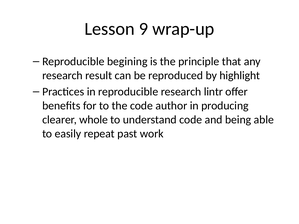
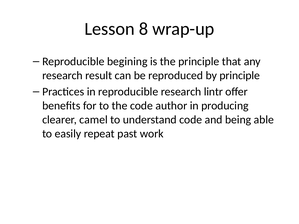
9: 9 -> 8
by highlight: highlight -> principle
whole: whole -> camel
